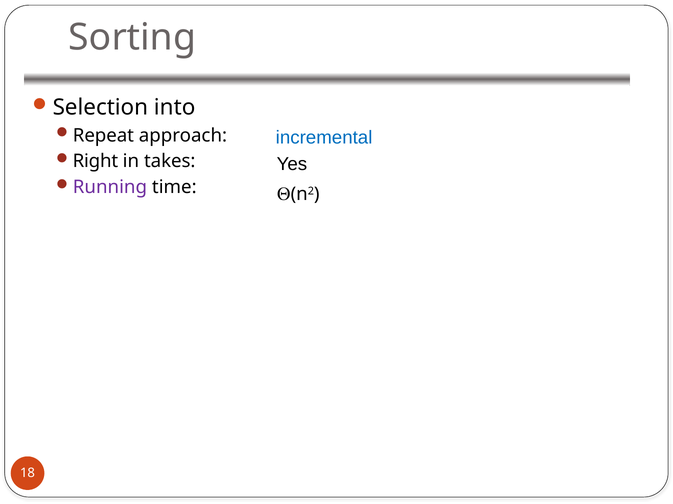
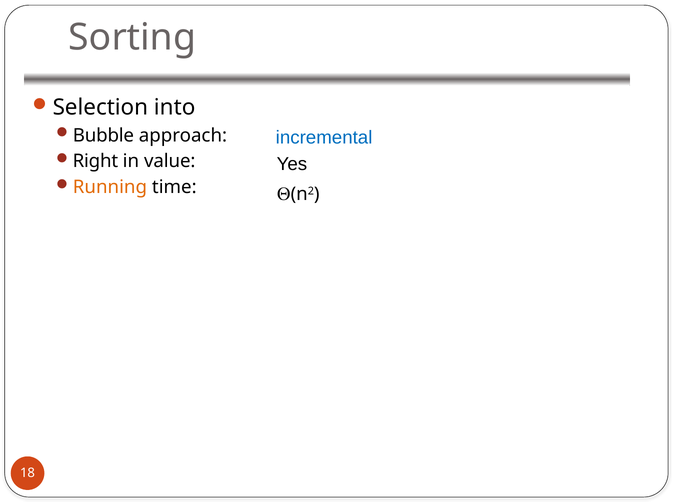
Repeat: Repeat -> Bubble
takes: takes -> value
Running colour: purple -> orange
